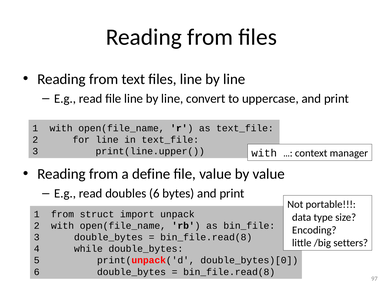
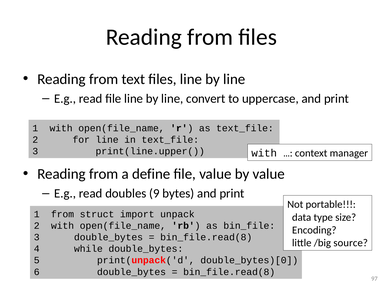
doubles 6: 6 -> 9
setters: setters -> source
